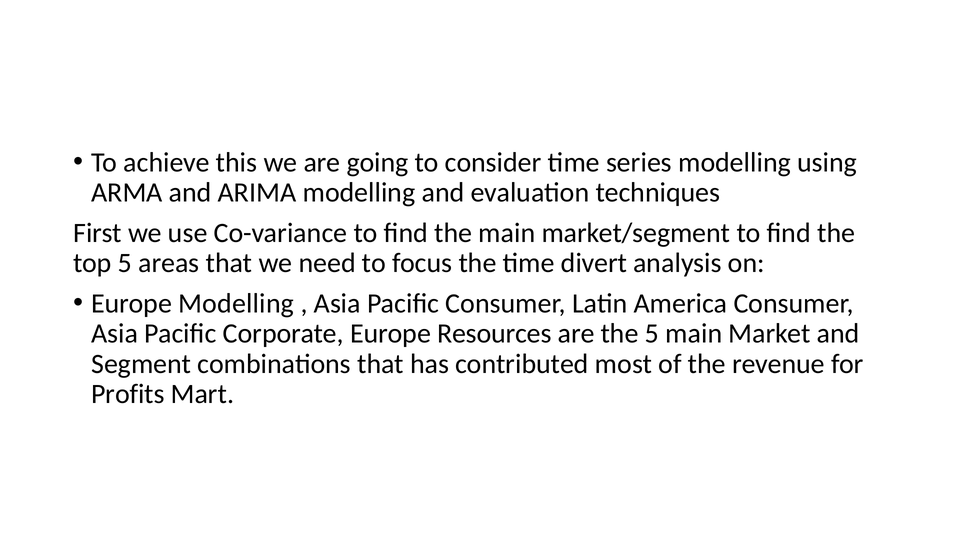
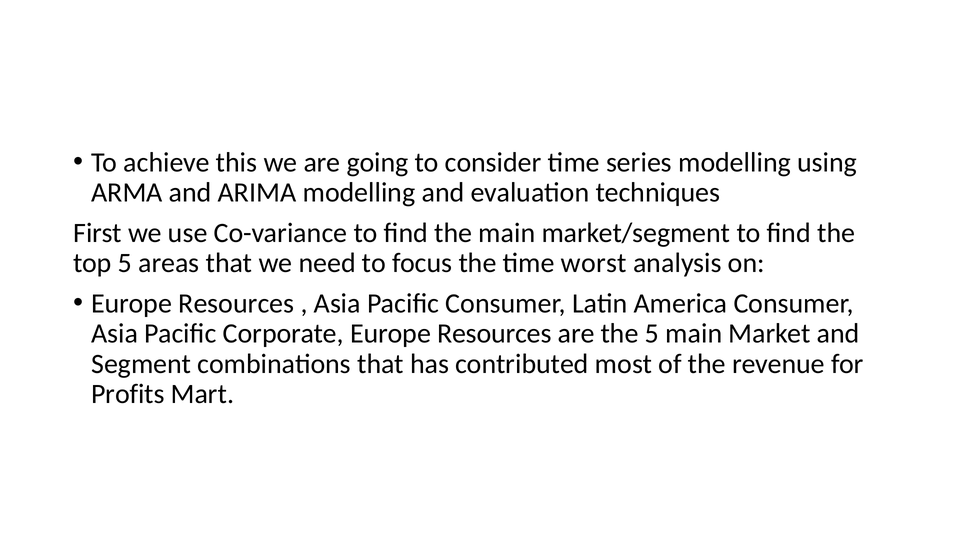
divert: divert -> worst
Modelling at (236, 303): Modelling -> Resources
